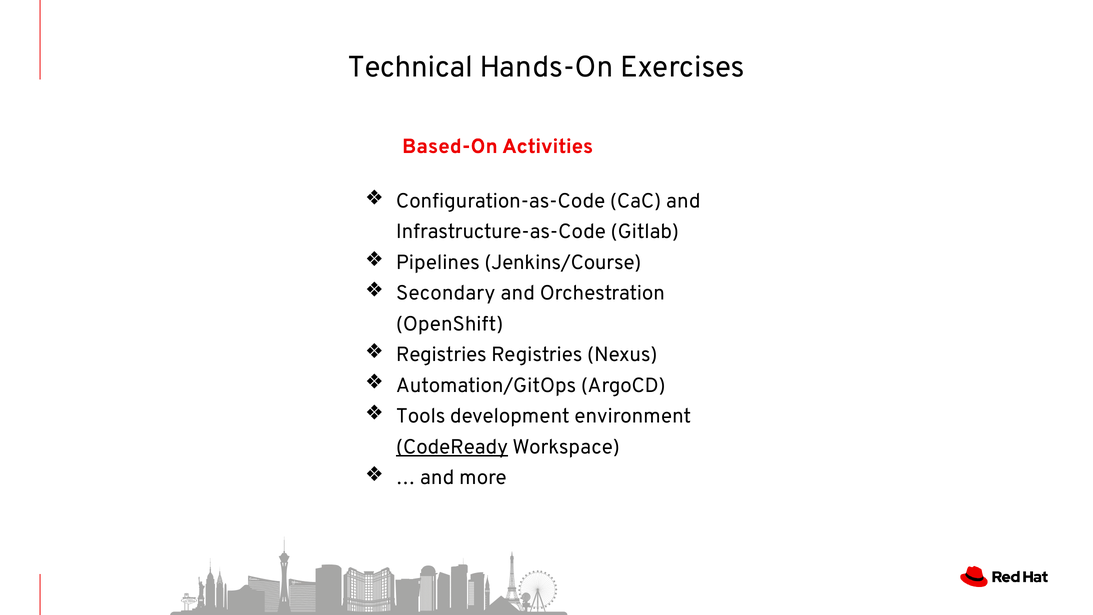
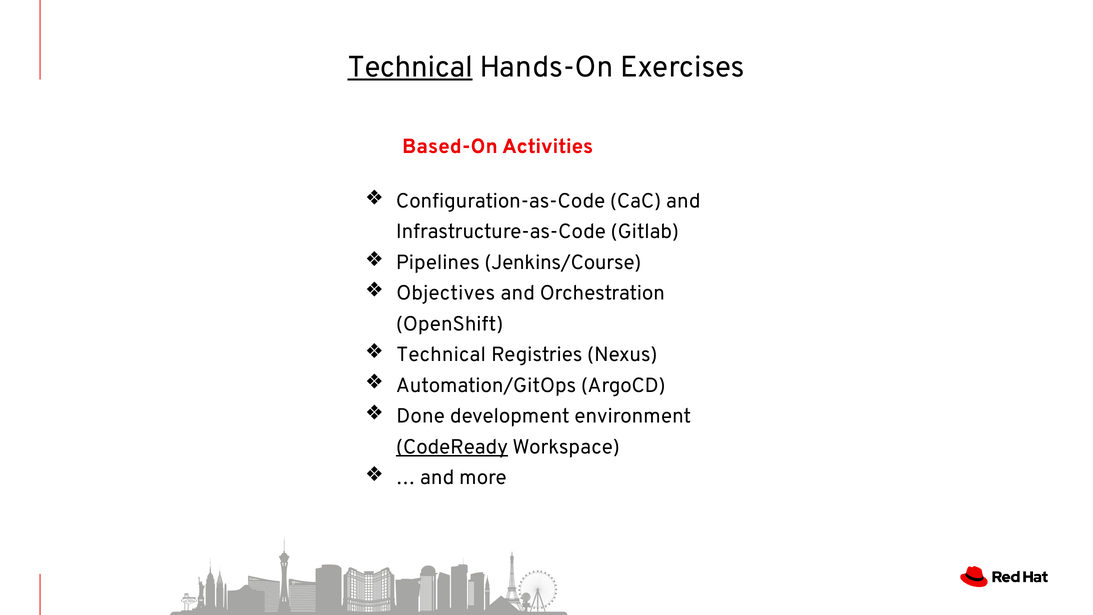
Technical at (410, 67) underline: none -> present
Secondary: Secondary -> Objectives
Registries at (441, 355): Registries -> Technical
Tools: Tools -> Done
